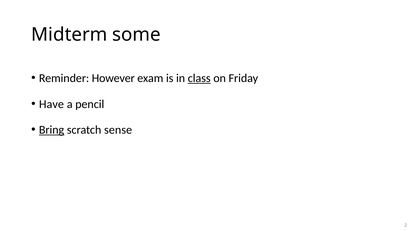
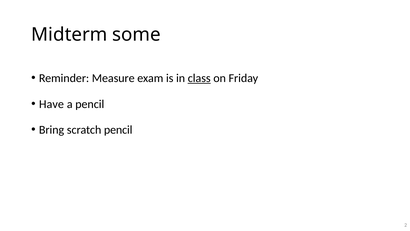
However: However -> Measure
Bring underline: present -> none
scratch sense: sense -> pencil
